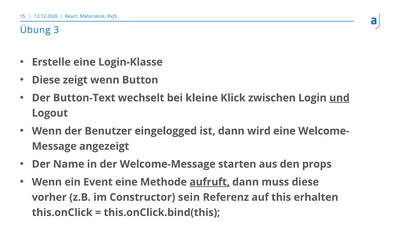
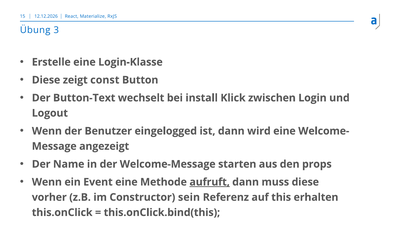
zeigt wenn: wenn -> const
kleine: kleine -> install
und underline: present -> none
